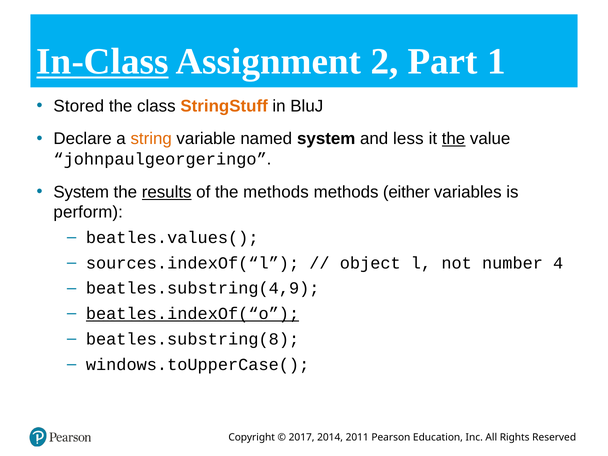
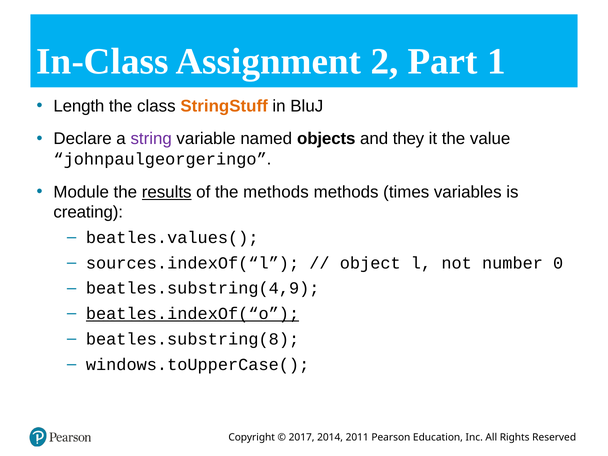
In-Class underline: present -> none
Stored: Stored -> Length
string colour: orange -> purple
named system: system -> objects
less: less -> they
the at (454, 139) underline: present -> none
System at (81, 192): System -> Module
either: either -> times
perform: perform -> creating
4: 4 -> 0
